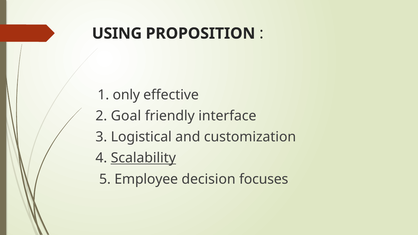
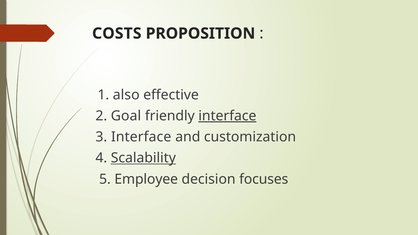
USING: USING -> COSTS
only: only -> also
interface at (227, 116) underline: none -> present
3 Logistical: Logistical -> Interface
